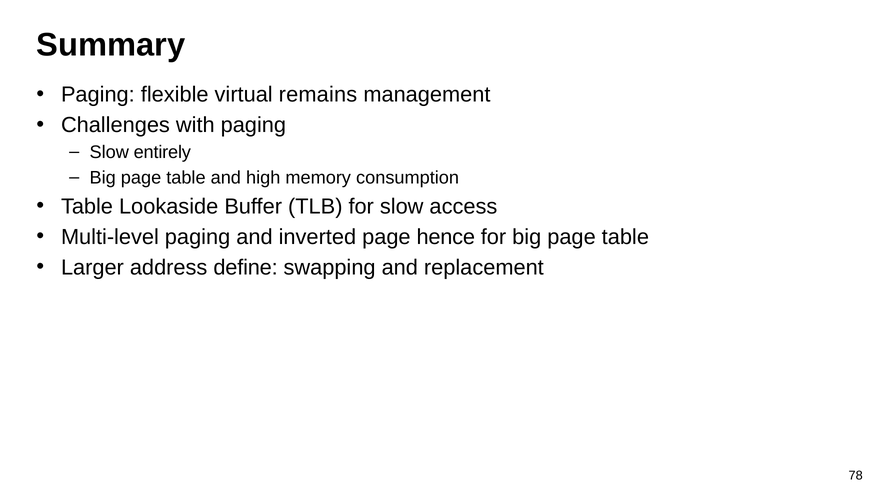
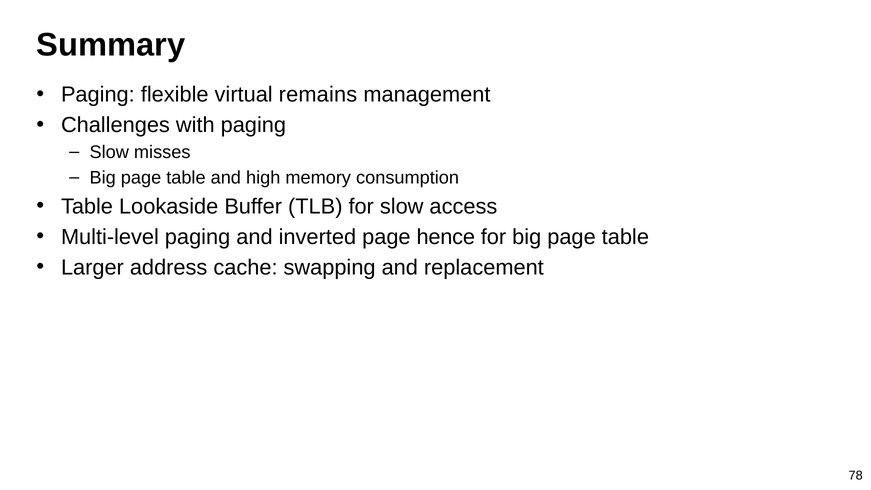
entirely: entirely -> misses
define: define -> cache
